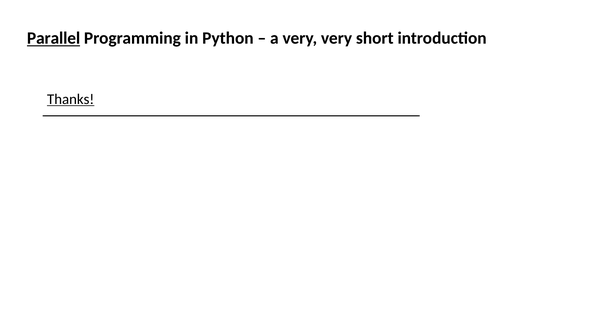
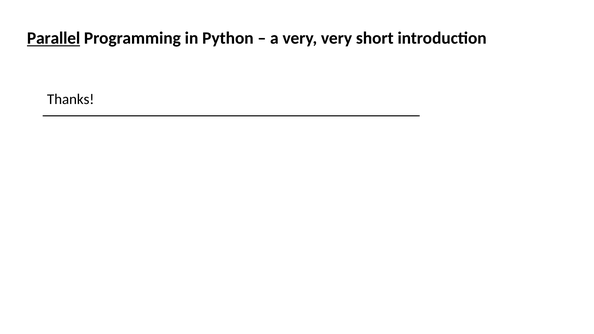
Thanks underline: present -> none
